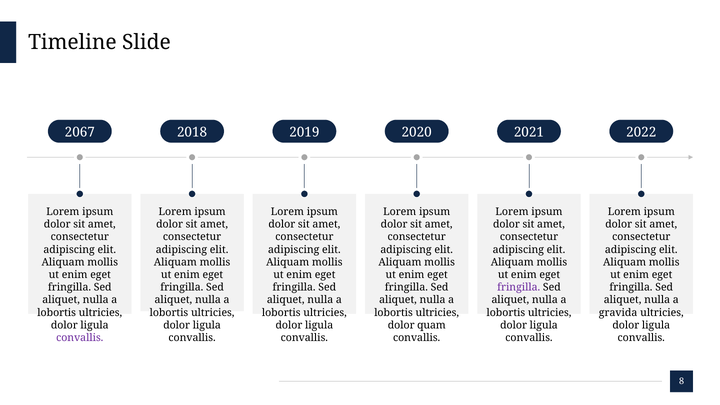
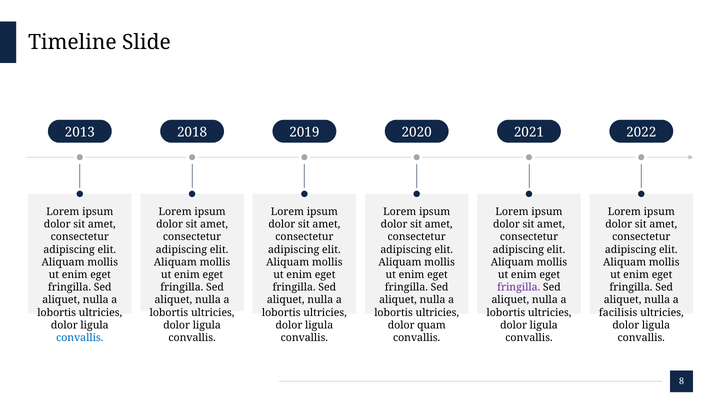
2067: 2067 -> 2013
gravida: gravida -> facilisis
convallis at (80, 338) colour: purple -> blue
